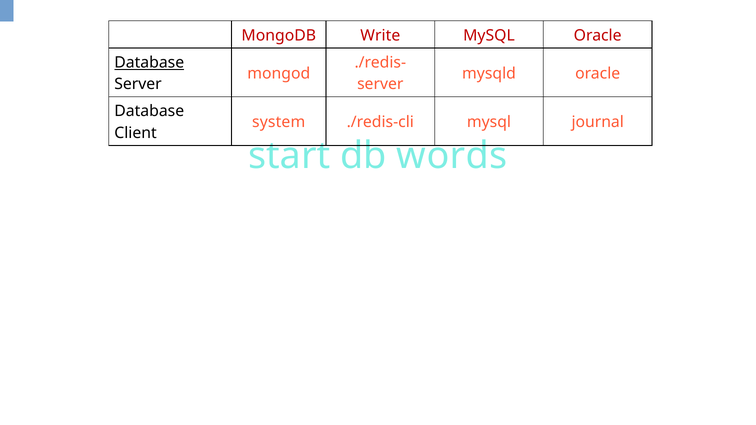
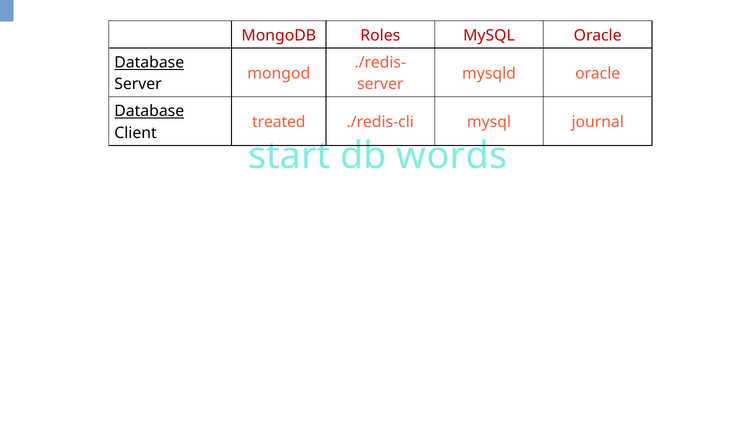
Write: Write -> Roles
Database at (149, 111) underline: none -> present
system: system -> treated
